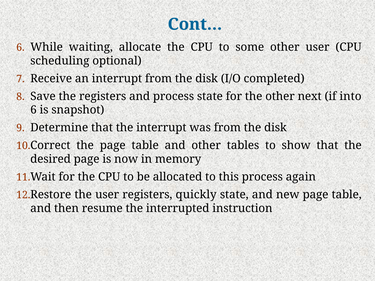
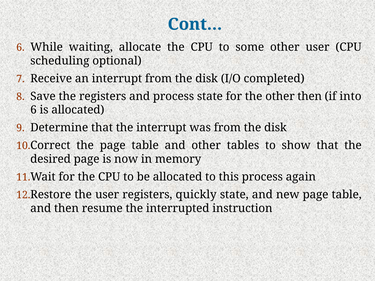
other next: next -> then
is snapshot: snapshot -> allocated
